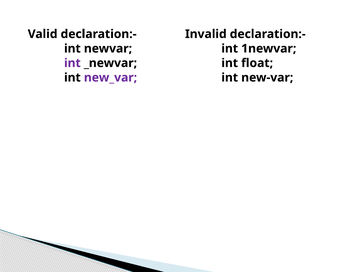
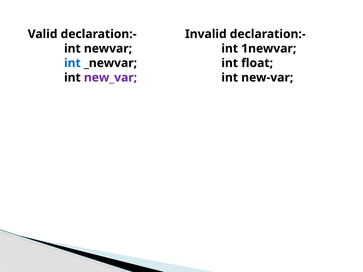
int at (72, 63) colour: purple -> blue
